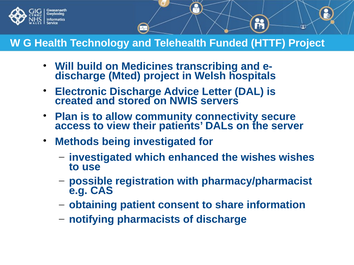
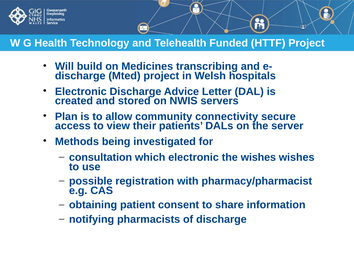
investigated at (100, 158): investigated -> consultation
which enhanced: enhanced -> electronic
